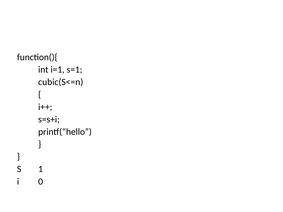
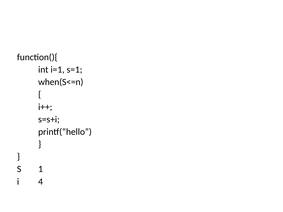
cubic(S<=n: cubic(S<=n -> when(S<=n
0: 0 -> 4
